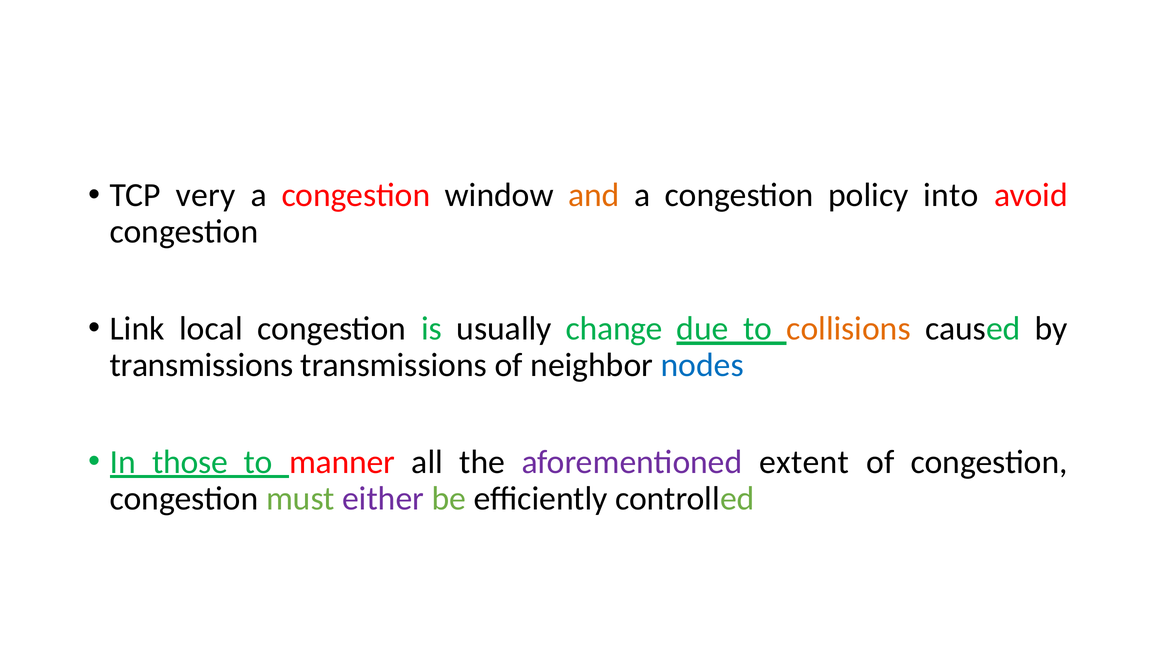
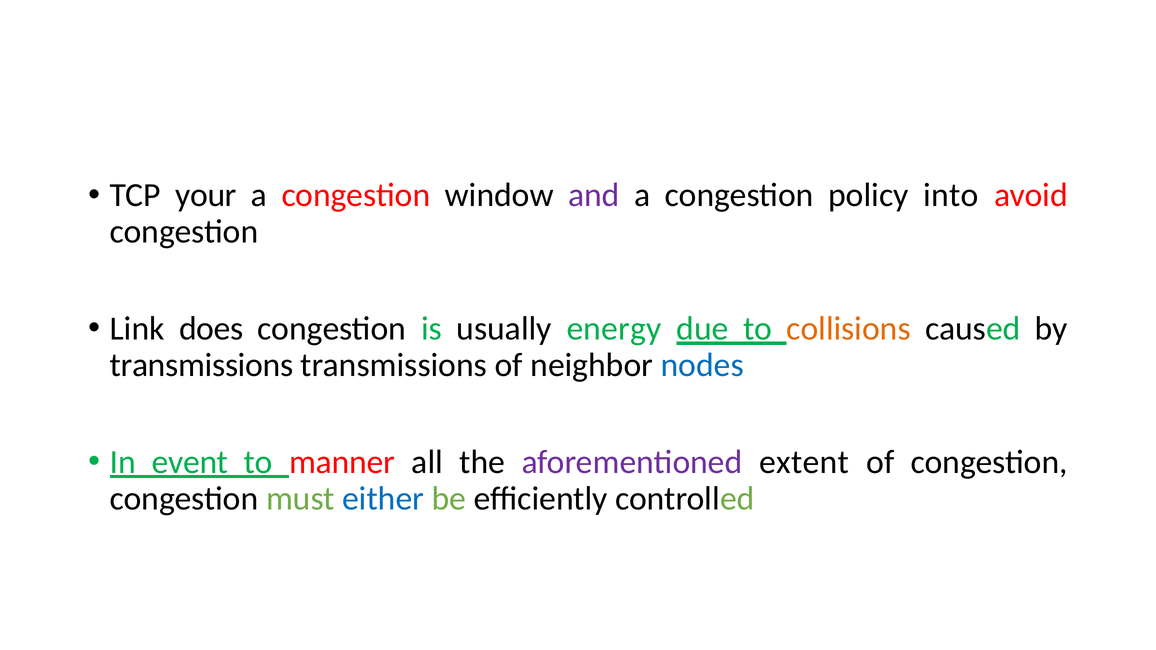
very: very -> your
and colour: orange -> purple
local: local -> does
change: change -> energy
those: those -> event
either colour: purple -> blue
